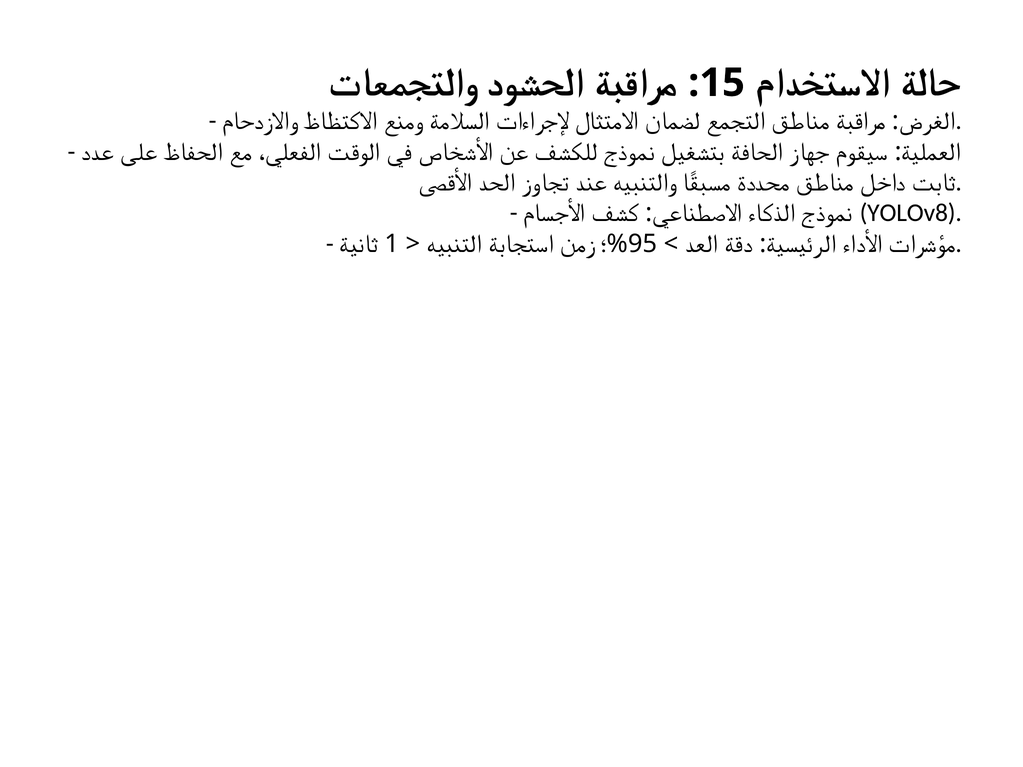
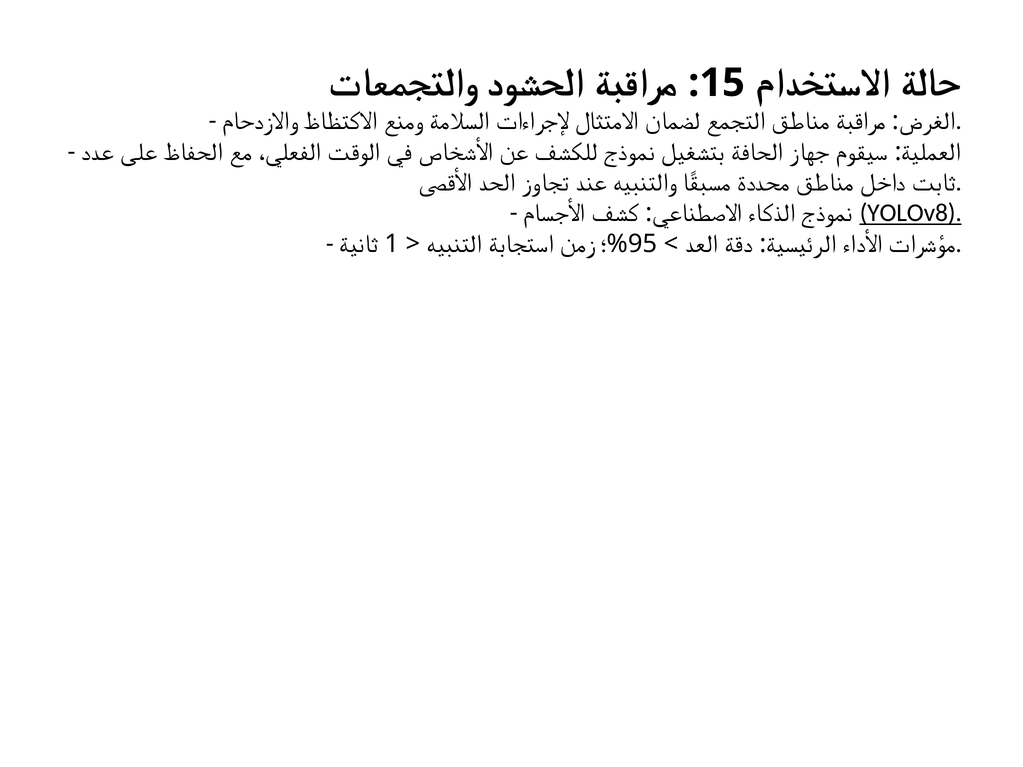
YOLOv8 underline: none -> present
